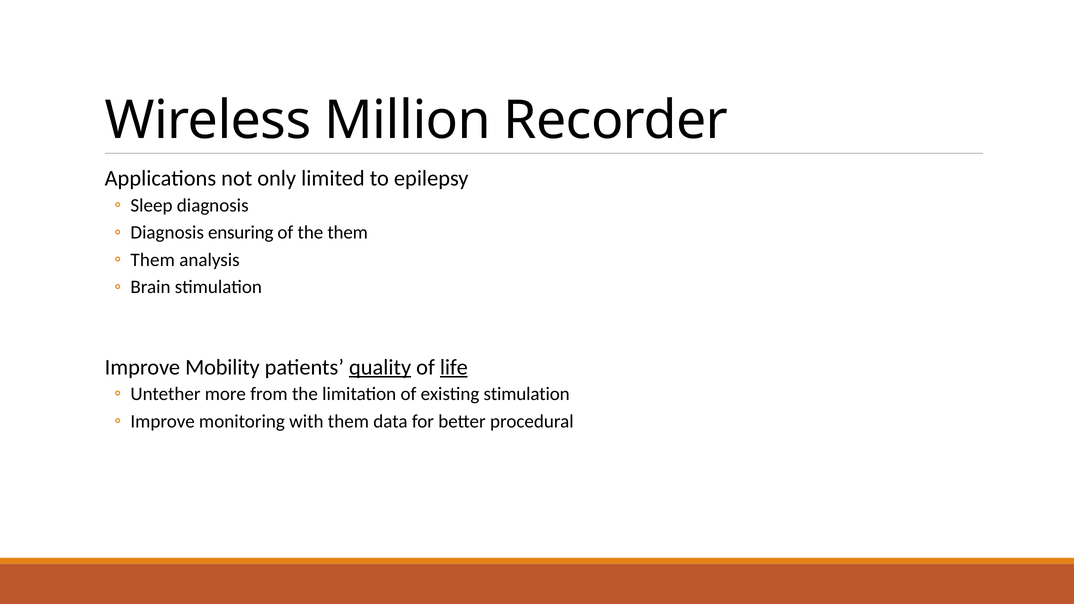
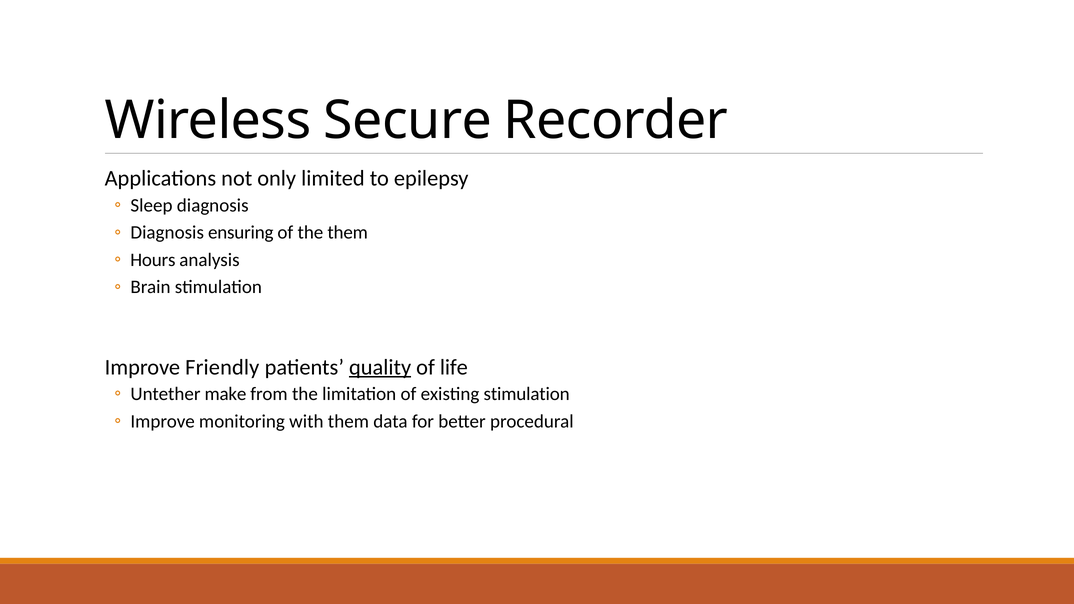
Million: Million -> Secure
Them at (153, 260): Them -> Hours
Mobility: Mobility -> Friendly
life underline: present -> none
more: more -> make
